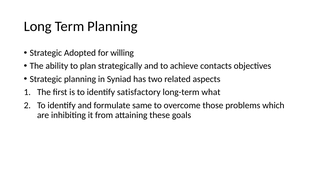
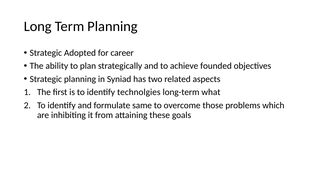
willing: willing -> career
contacts: contacts -> founded
satisfactory: satisfactory -> technolgies
